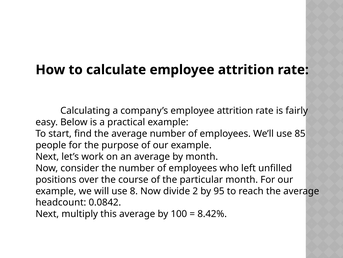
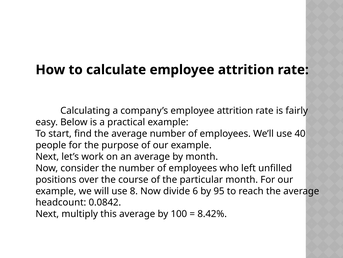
85: 85 -> 40
2: 2 -> 6
